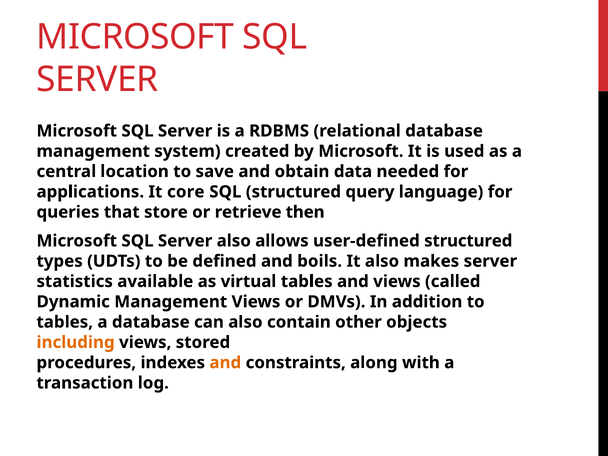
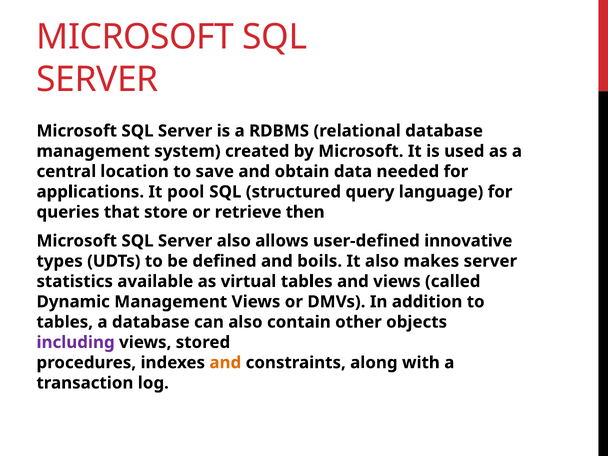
core: core -> pool
user-defined structured: structured -> innovative
including colour: orange -> purple
